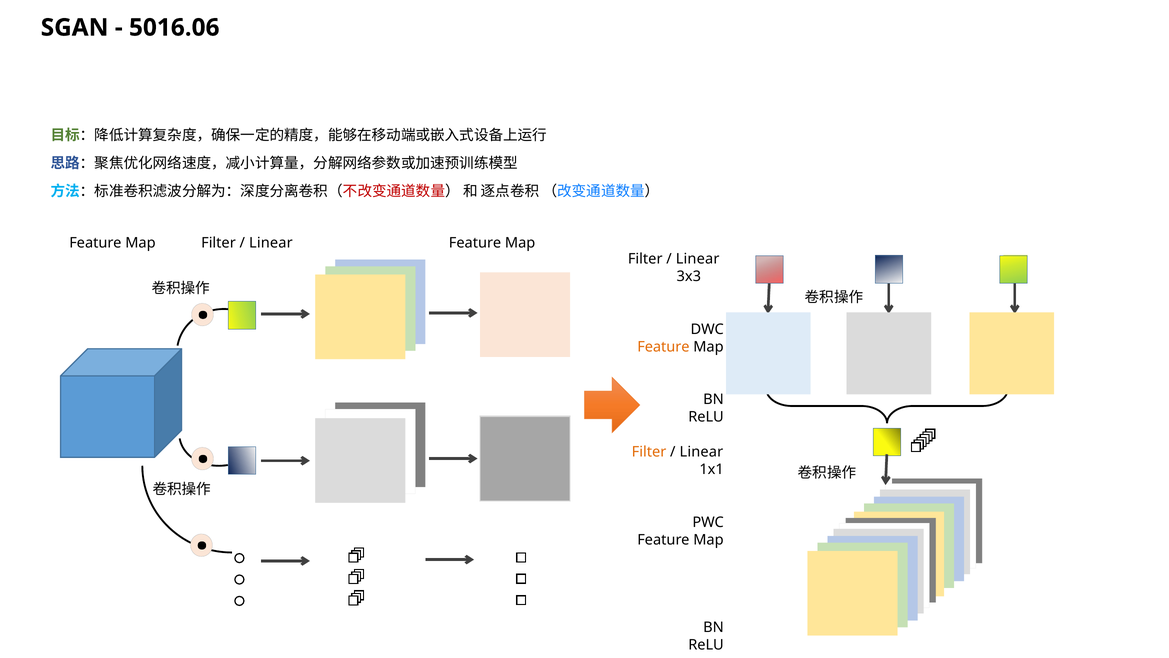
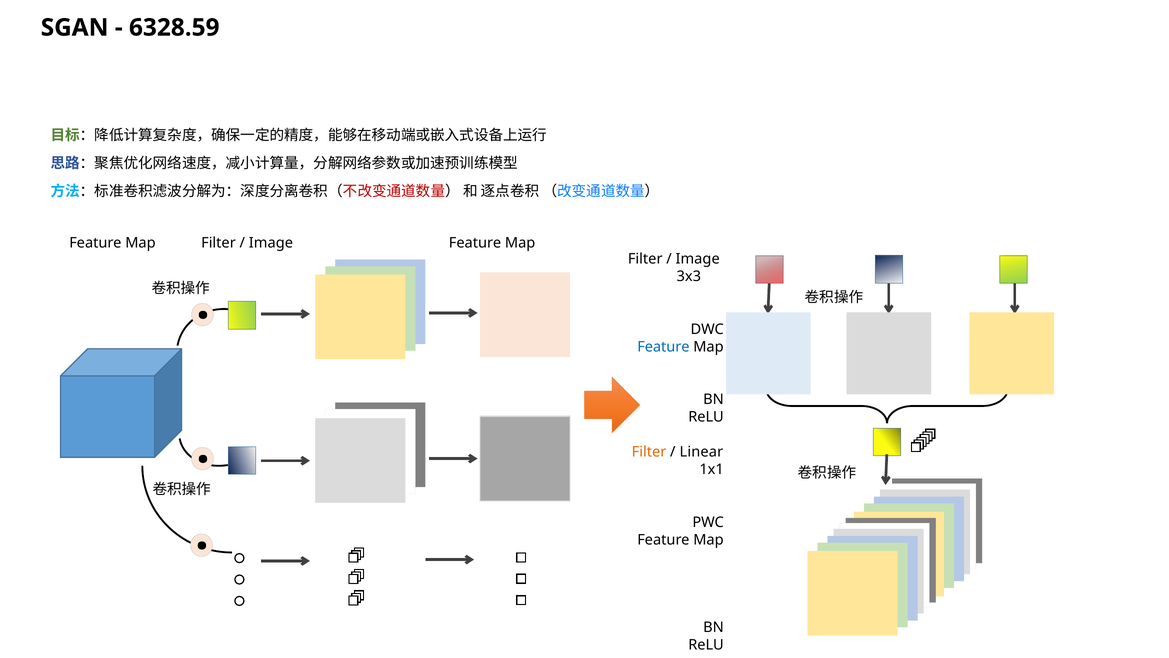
5016.06: 5016.06 -> 6328.59
Linear at (271, 243): Linear -> Image
Linear at (698, 259): Linear -> Image
Feature at (663, 347) colour: orange -> blue
